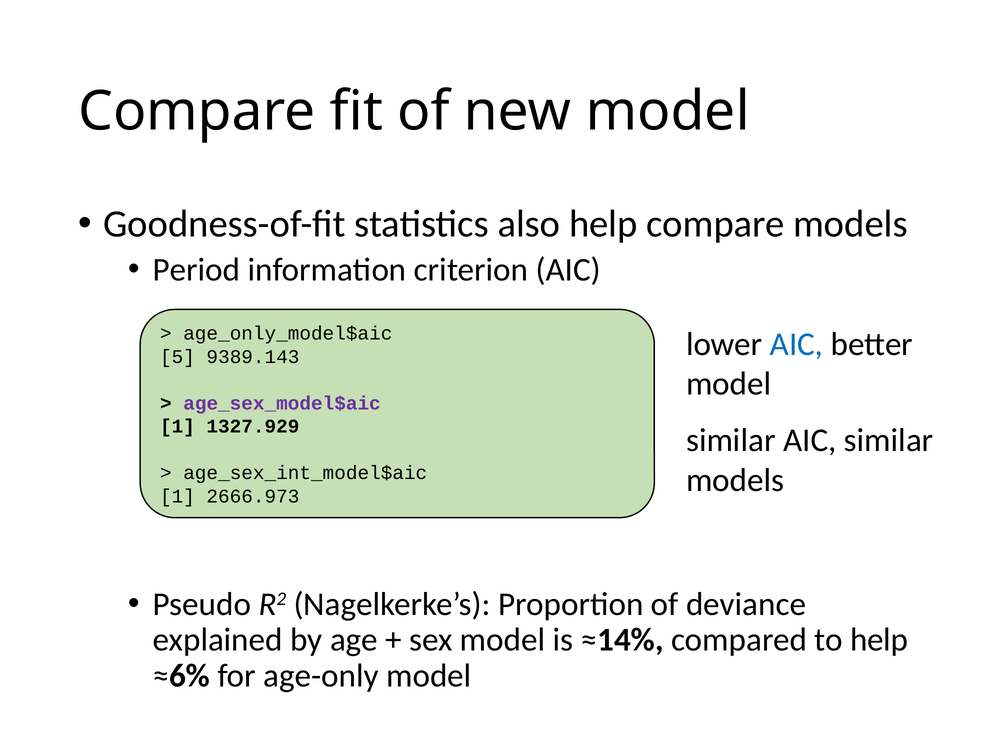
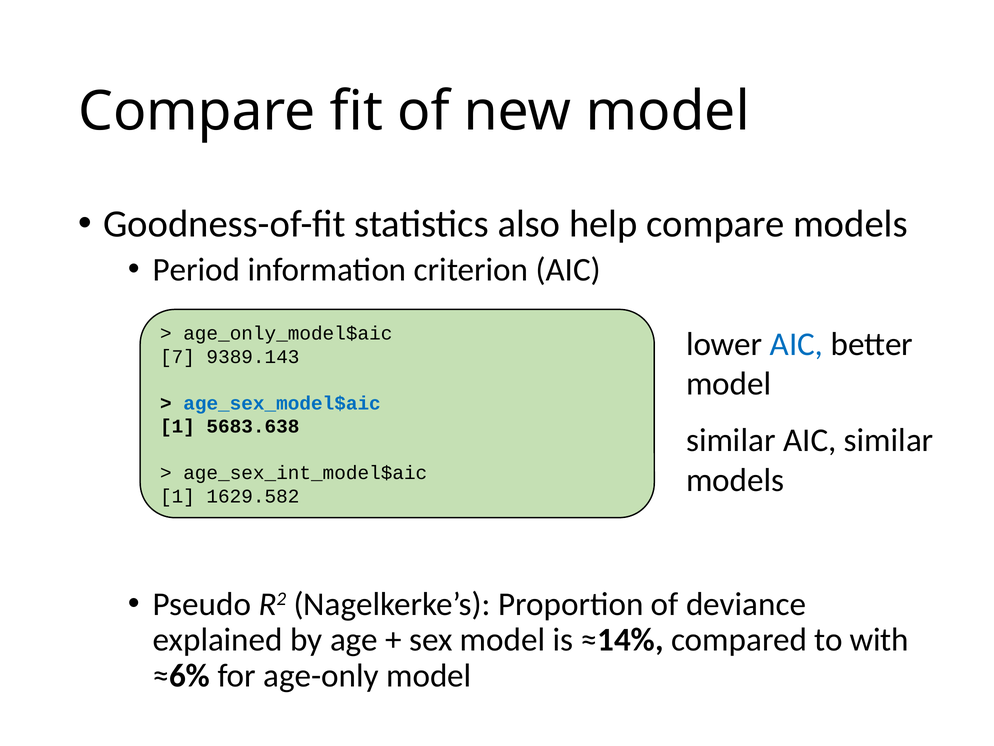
5: 5 -> 7
age_sex_model$aic colour: purple -> blue
1327.929: 1327.929 -> 5683.638
2666.973: 2666.973 -> 1629.582
to help: help -> with
